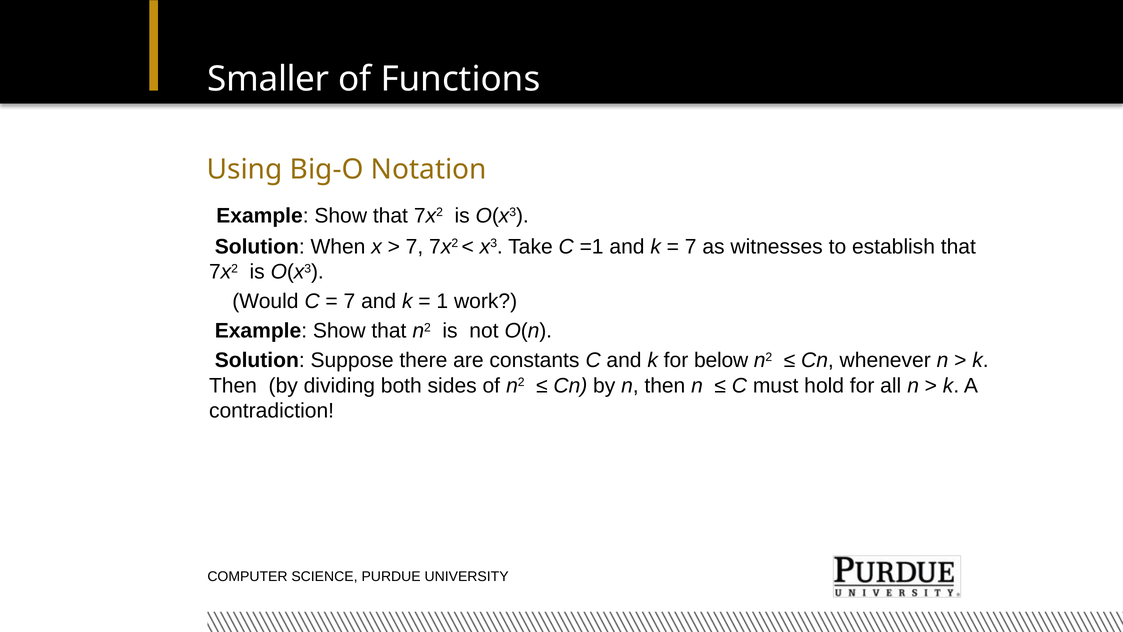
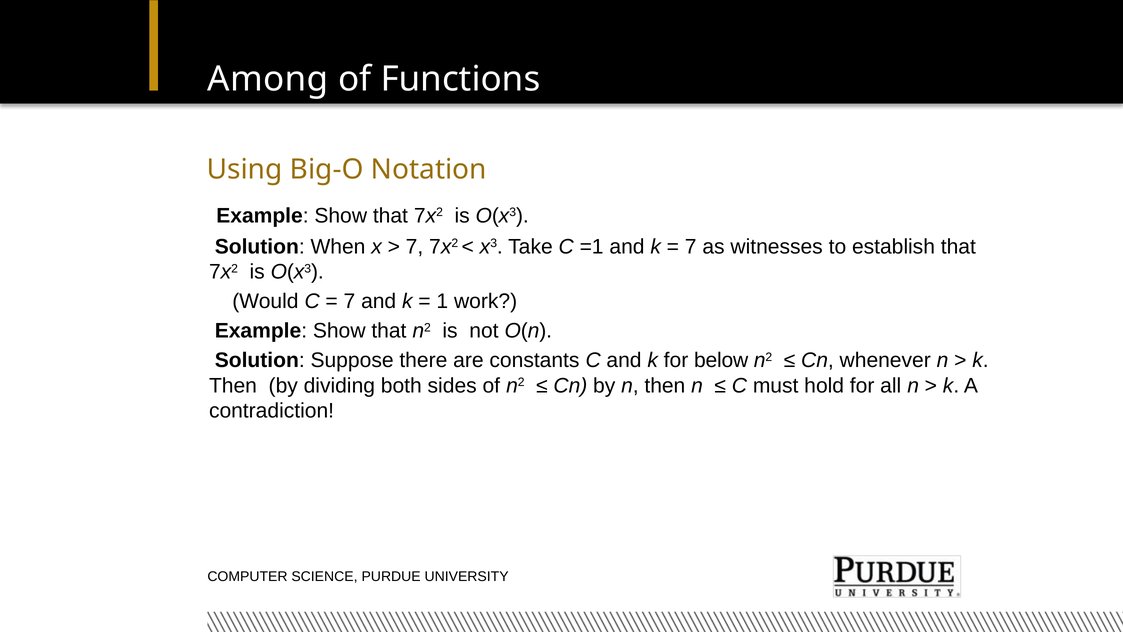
Smaller: Smaller -> Among
